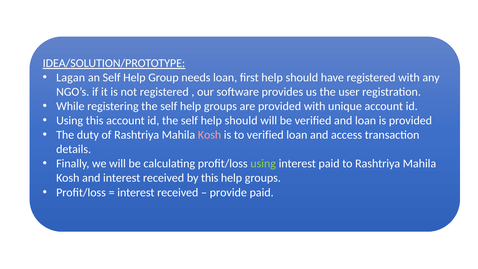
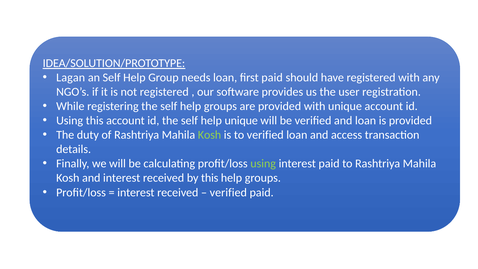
first help: help -> paid
self help should: should -> unique
Kosh at (210, 135) colour: pink -> light green
provide at (228, 192): provide -> verified
